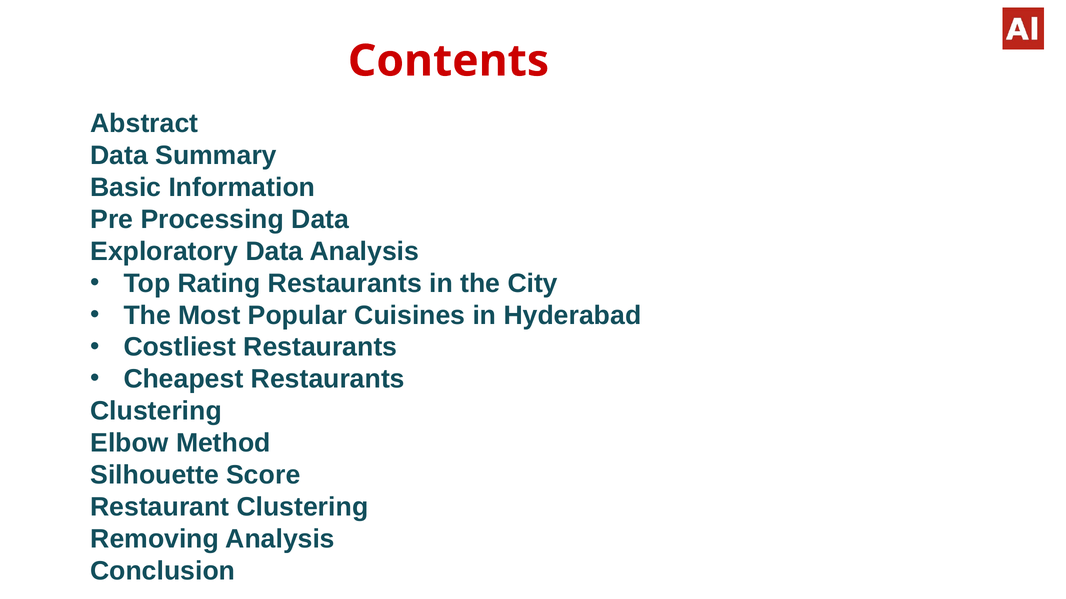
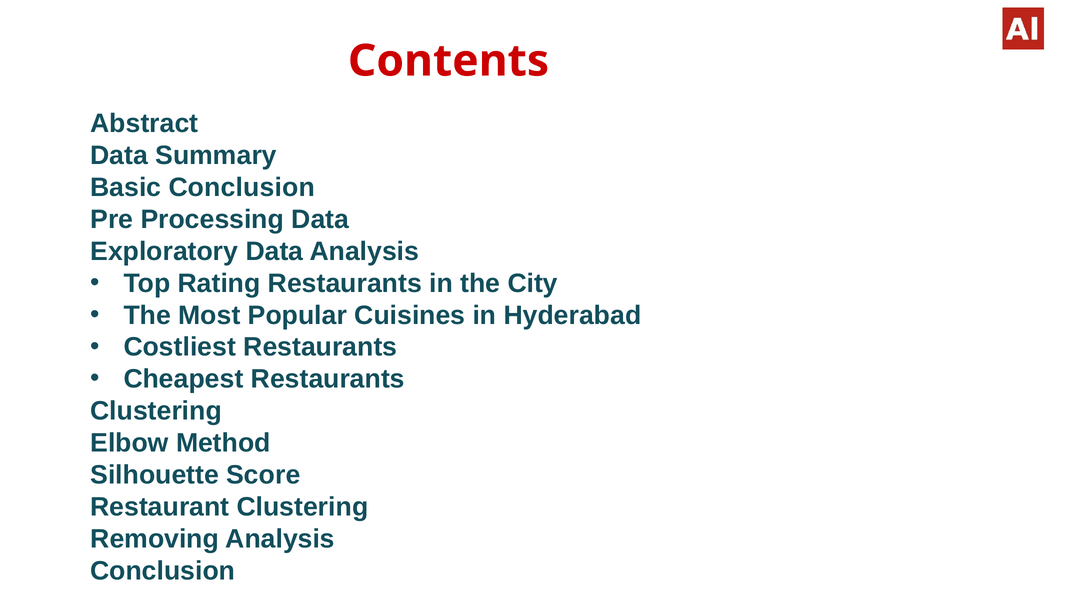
Basic Information: Information -> Conclusion
